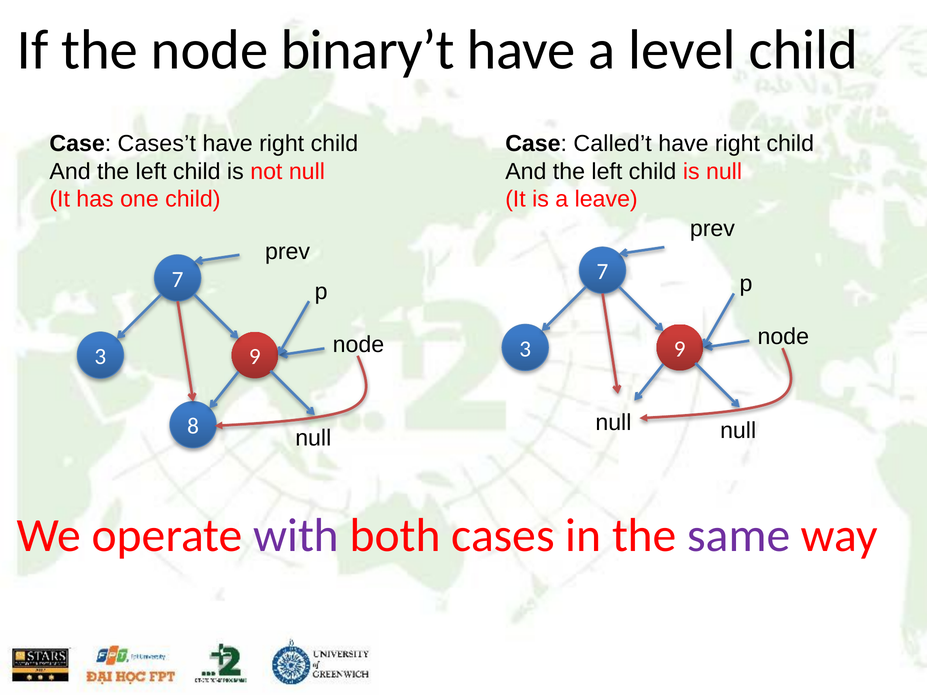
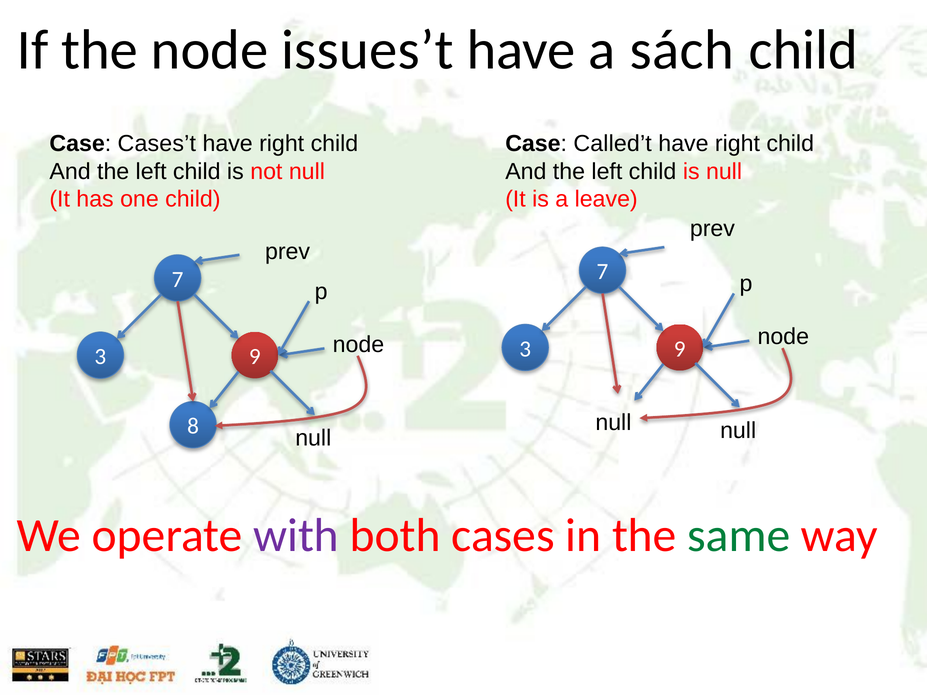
binary’t: binary’t -> issues’t
level: level -> sách
same colour: purple -> green
